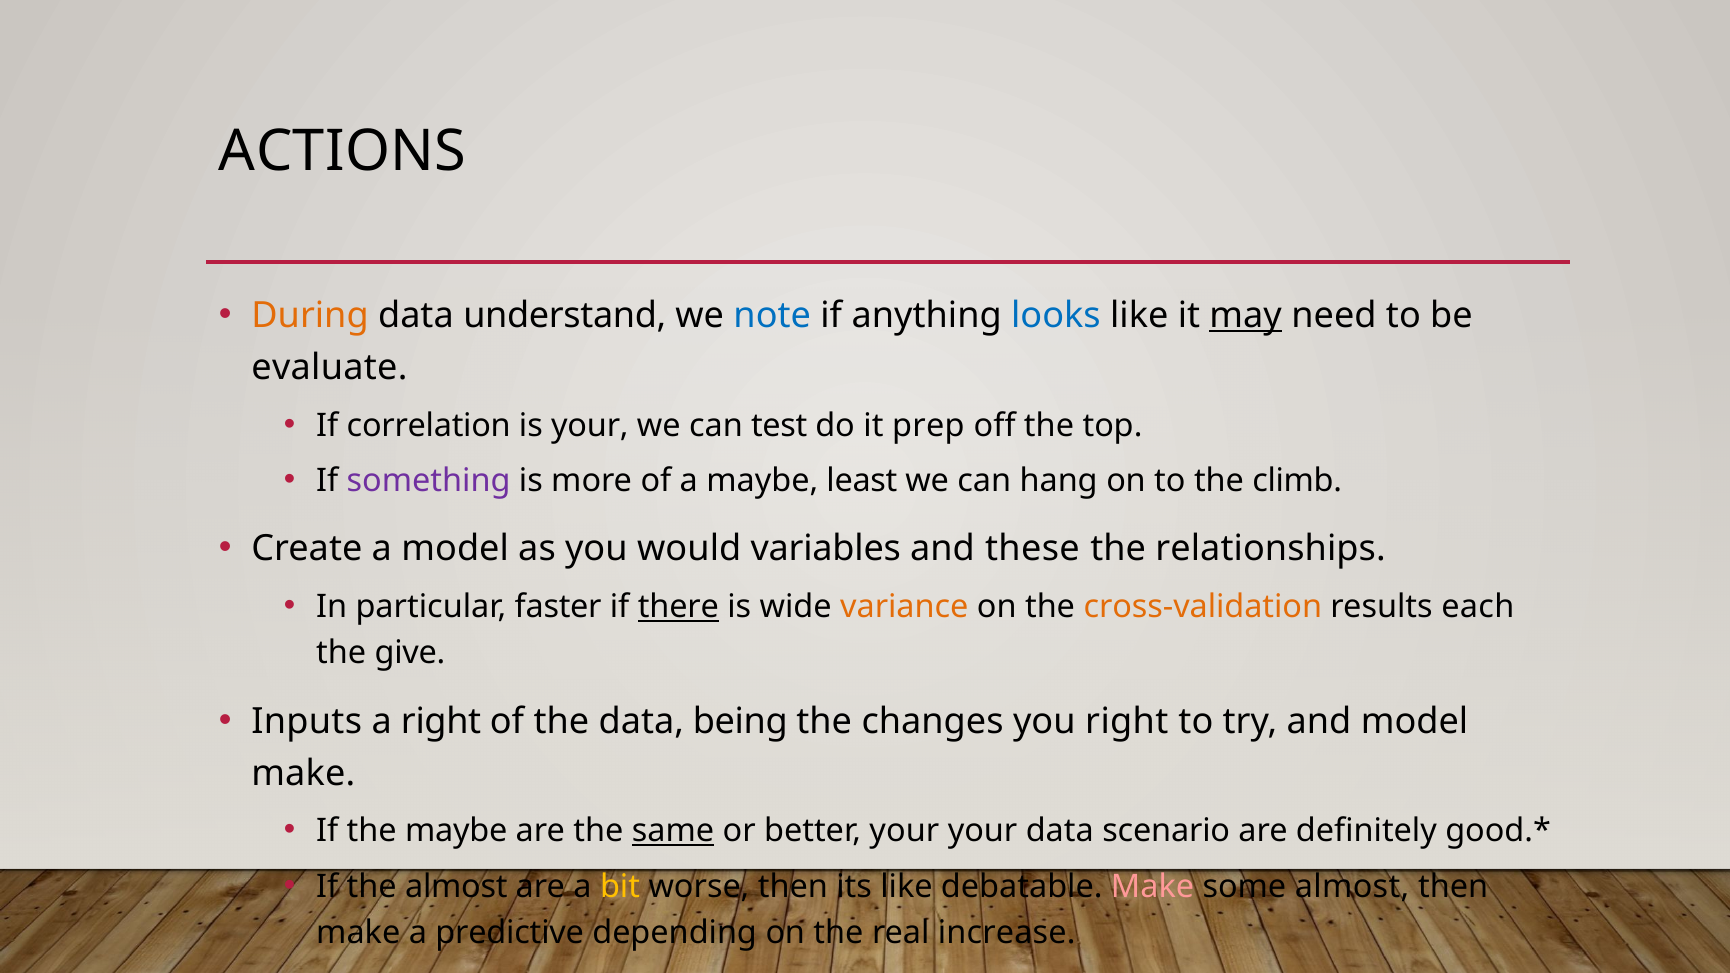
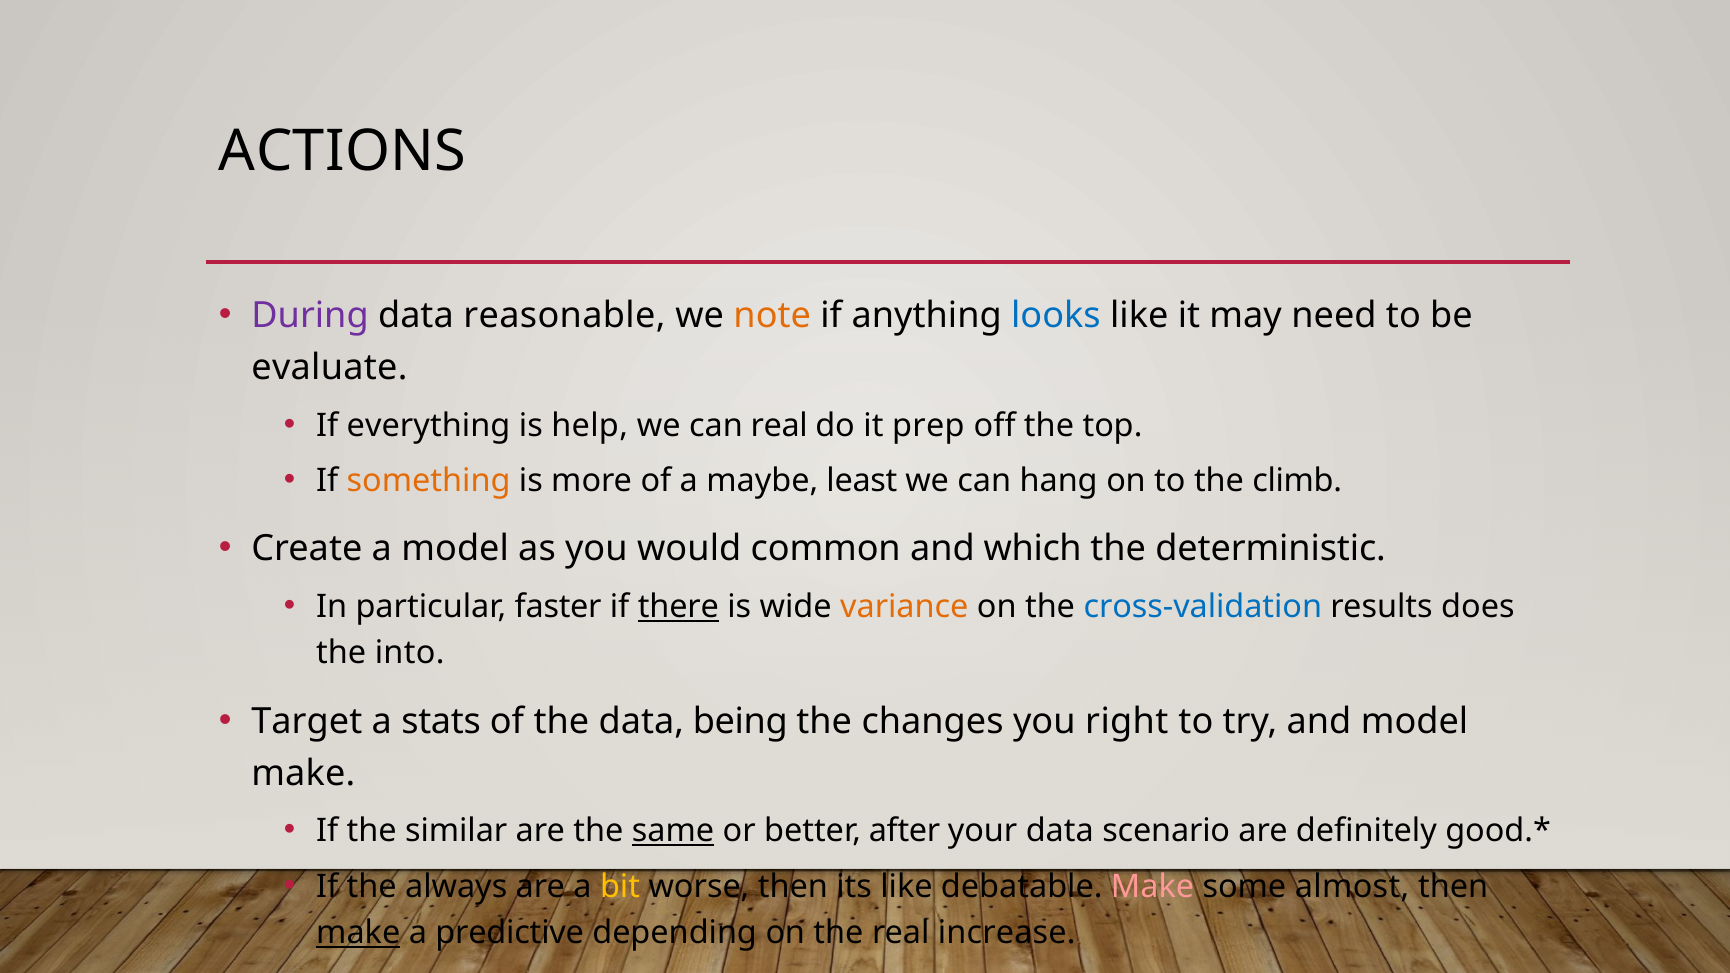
During colour: orange -> purple
understand: understand -> reasonable
note colour: blue -> orange
may underline: present -> none
correlation: correlation -> everything
is your: your -> help
can test: test -> real
something colour: purple -> orange
variables: variables -> common
these: these -> which
relationships: relationships -> deterministic
cross-validation colour: orange -> blue
each: each -> does
give: give -> into
Inputs: Inputs -> Target
a right: right -> stats
the maybe: maybe -> similar
better your: your -> after
the almost: almost -> always
make at (358, 933) underline: none -> present
